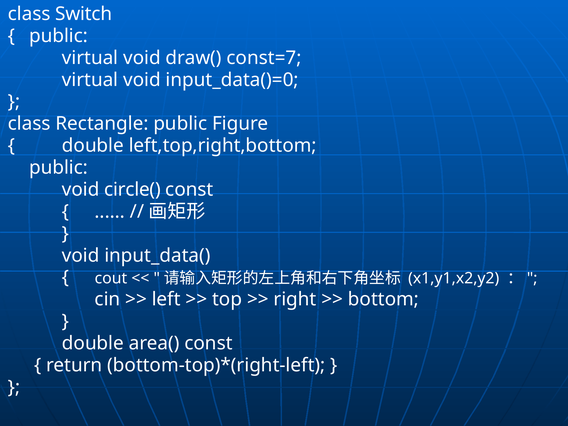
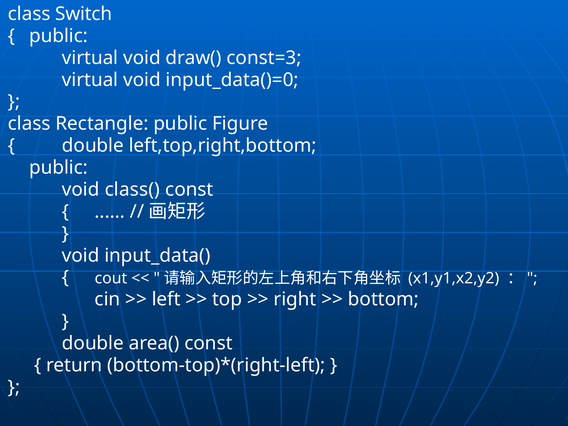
const=7: const=7 -> const=3
circle(: circle( -> class(
